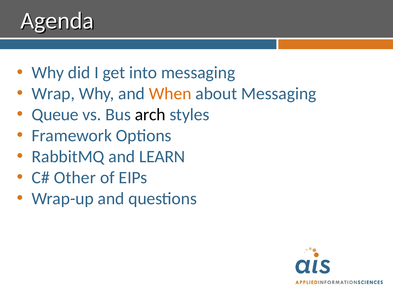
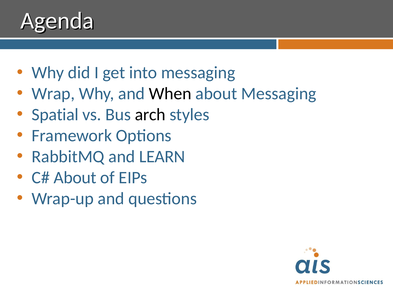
When colour: orange -> black
Queue: Queue -> Spatial
Other at (75, 177): Other -> About
